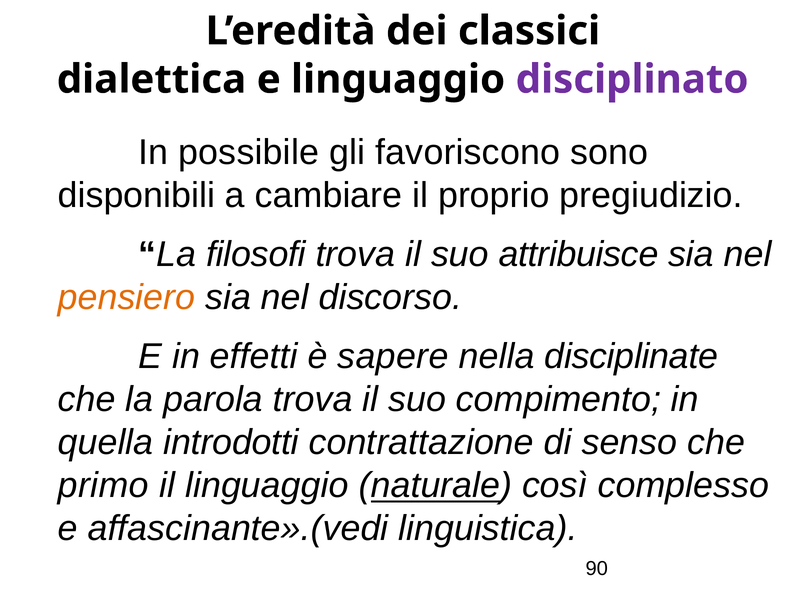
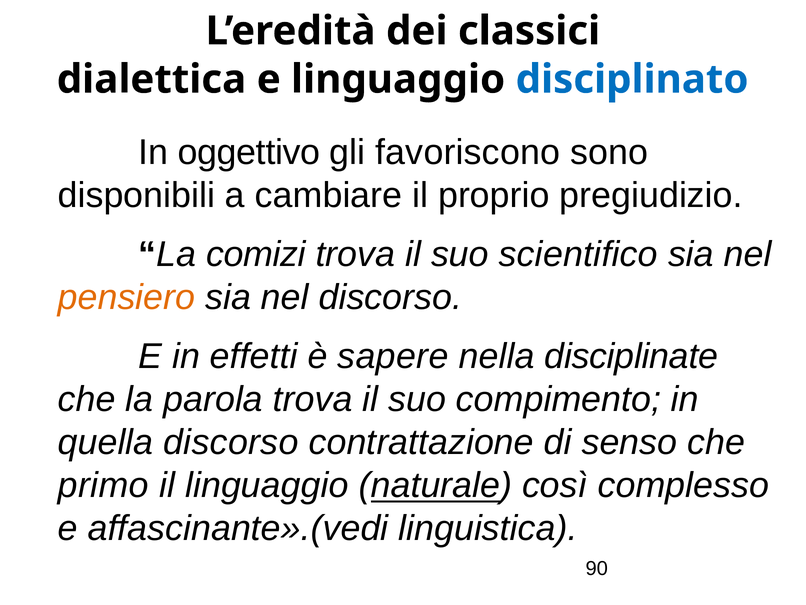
disciplinato colour: purple -> blue
possibile: possibile -> oggettivo
filosofi: filosofi -> comizi
attribuisce: attribuisce -> scientifico
quella introdotti: introdotti -> discorso
